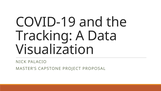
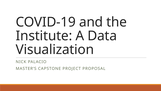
Tracking: Tracking -> Institute
